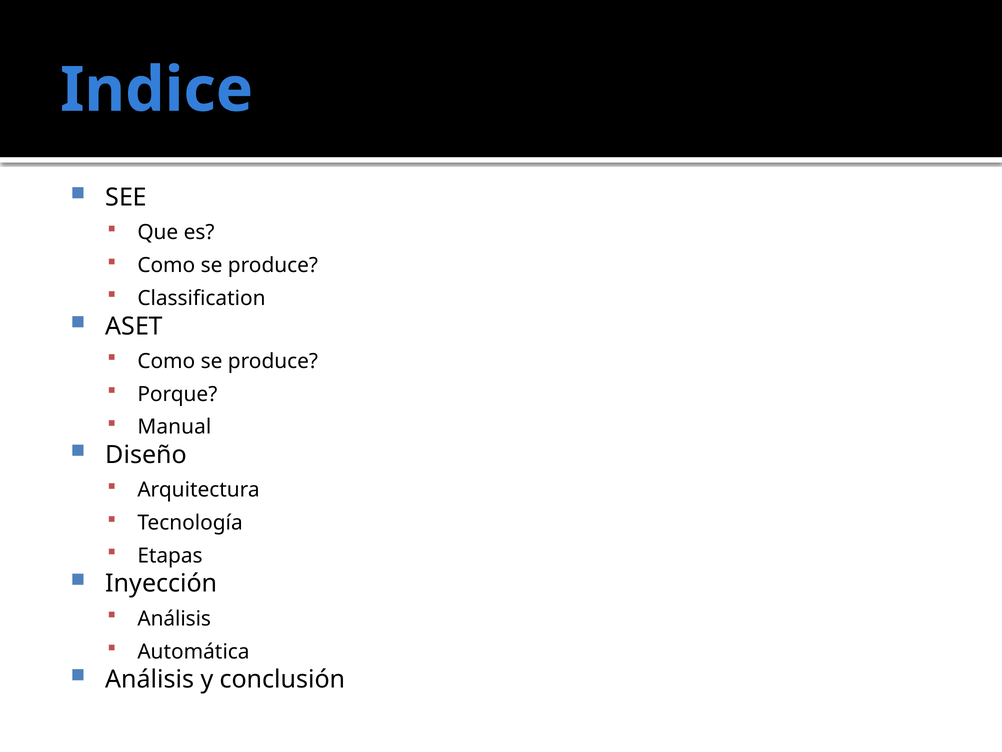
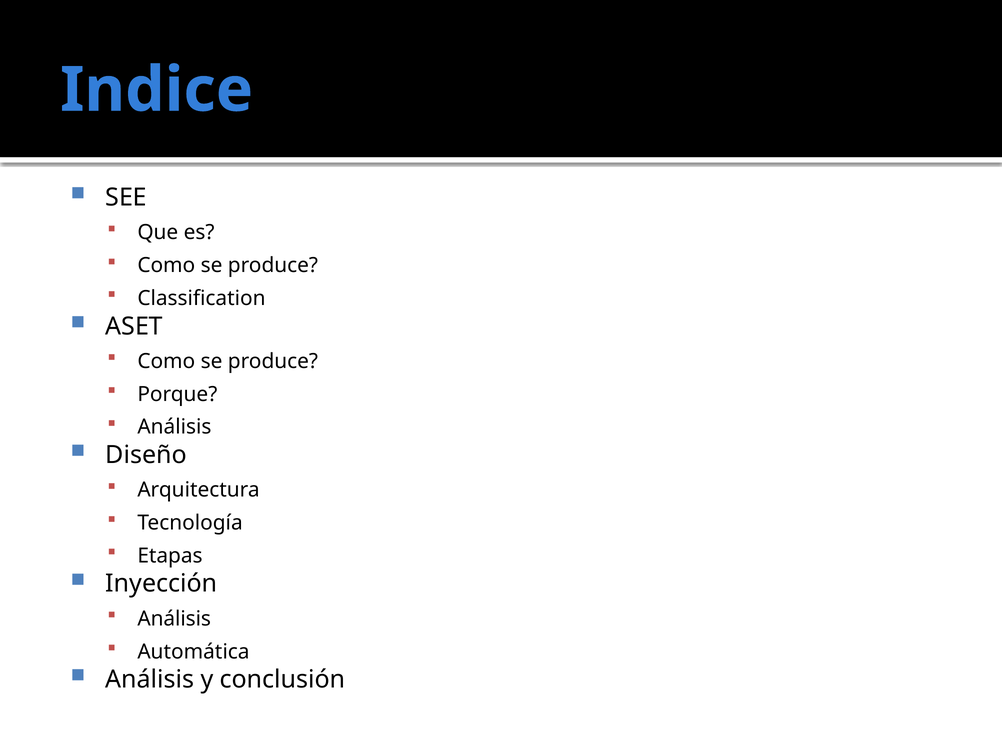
Manual at (174, 427): Manual -> Análisis
